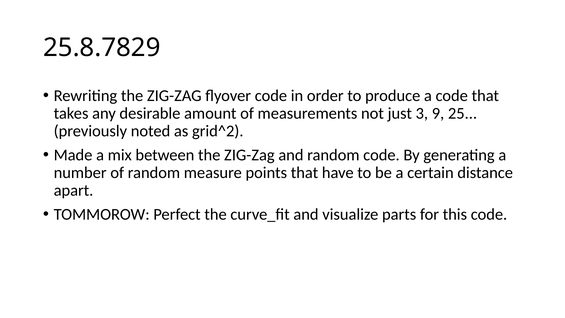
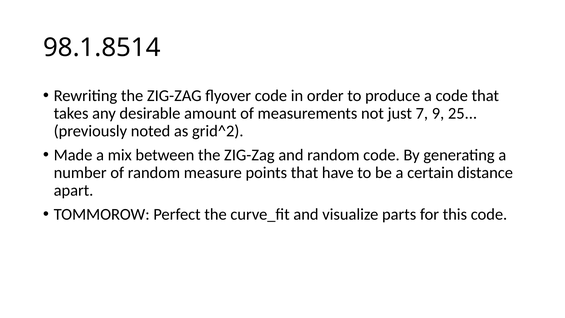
25.8.7829: 25.8.7829 -> 98.1.8514
3: 3 -> 7
